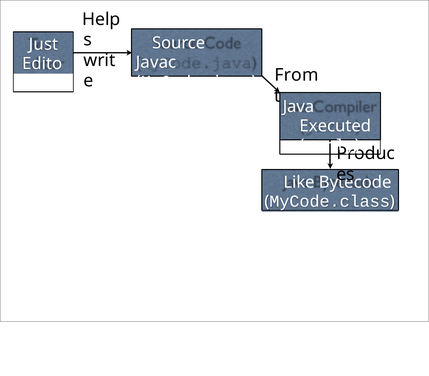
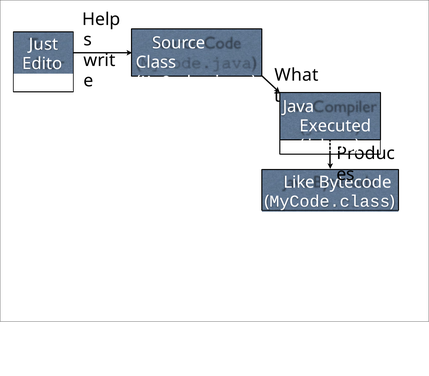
Javac: Javac -> Class
From: From -> What
curly: curly -> ideas
